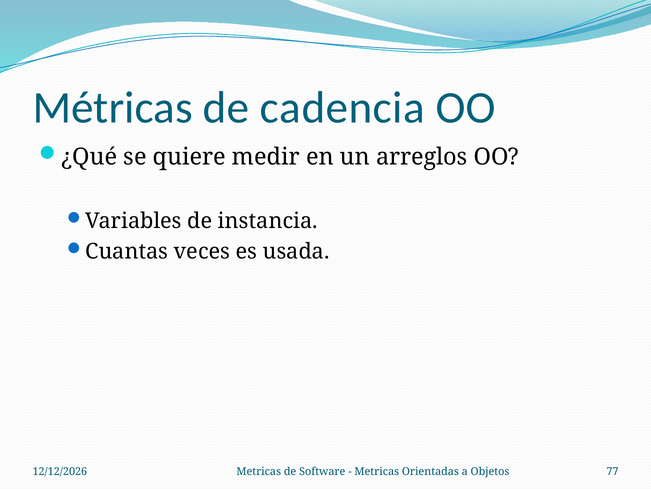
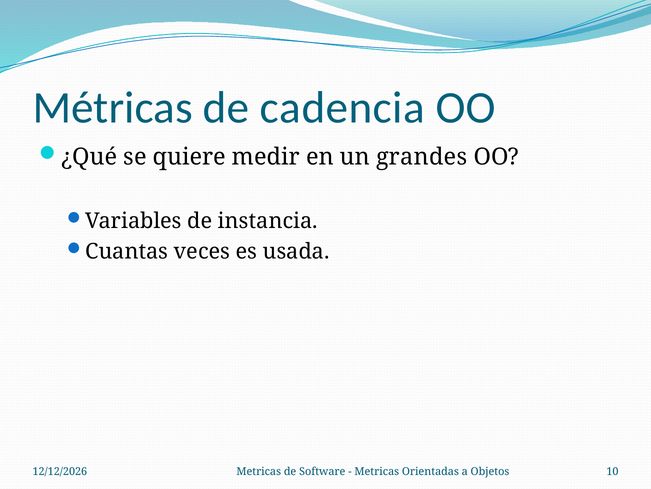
arreglos: arreglos -> grandes
77: 77 -> 10
